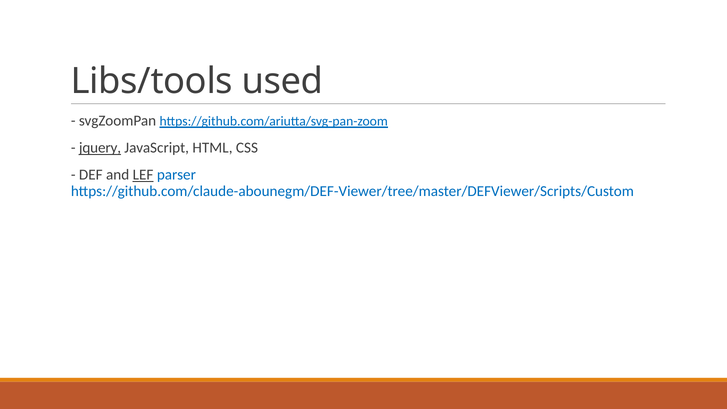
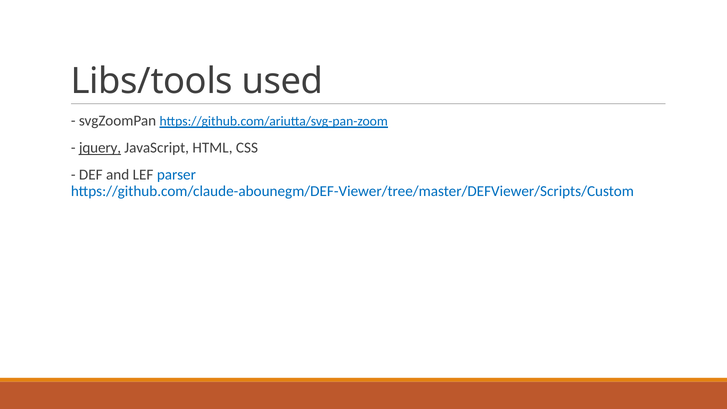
LEF underline: present -> none
